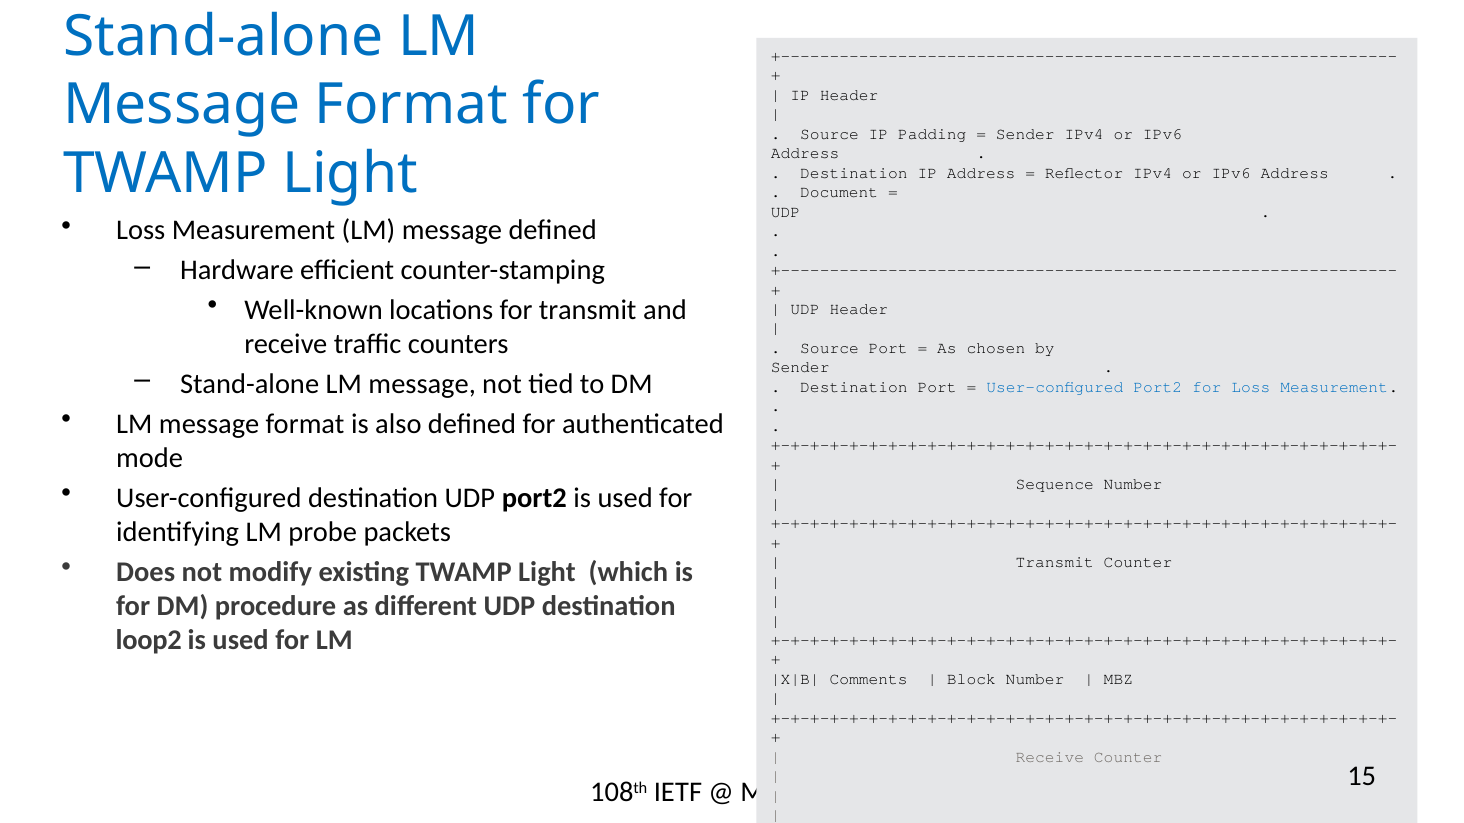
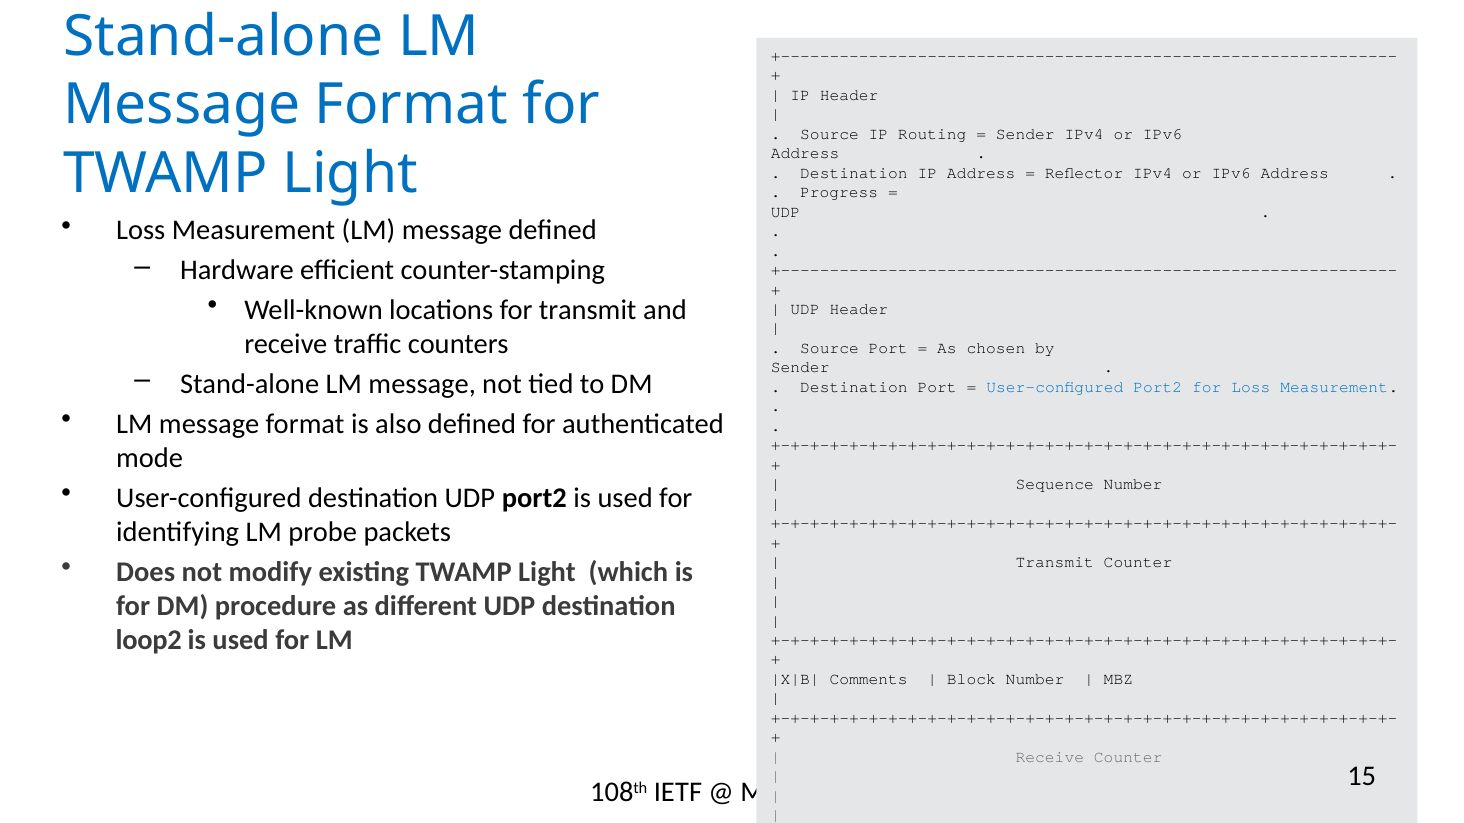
IP Padding: Padding -> Routing
Document: Document -> Progress
